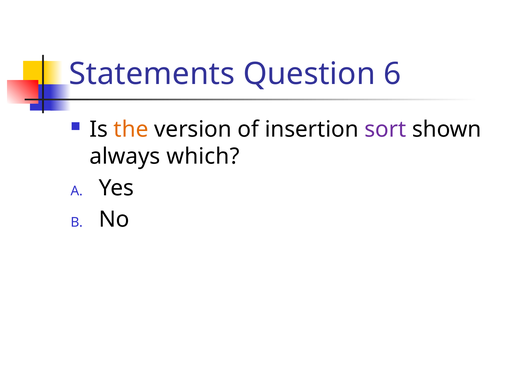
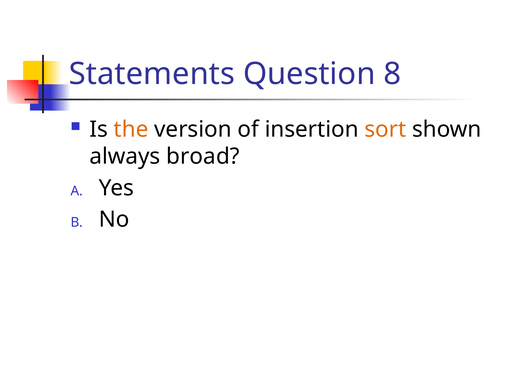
6: 6 -> 8
sort colour: purple -> orange
which: which -> broad
